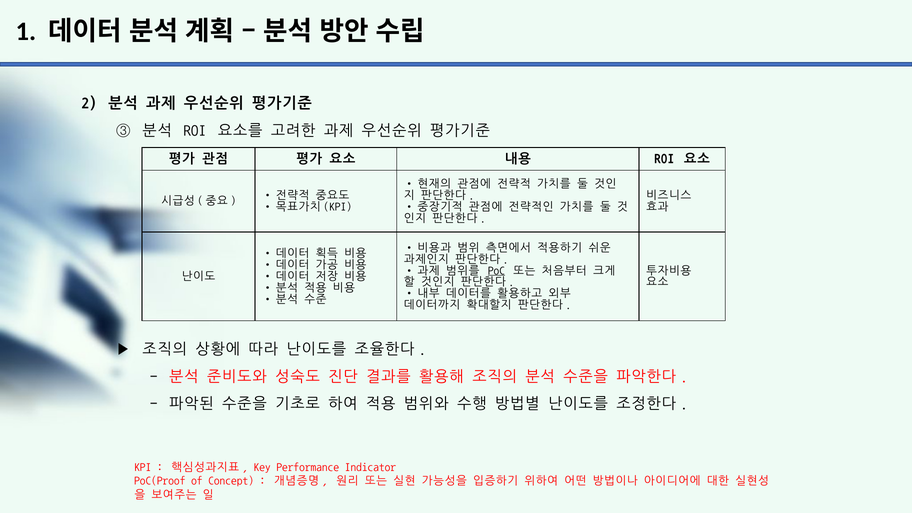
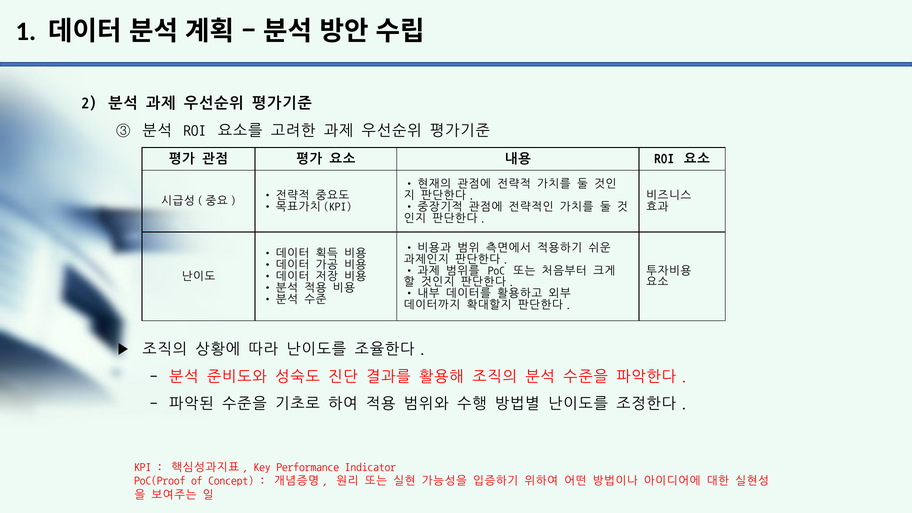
PoC underline: present -> none
